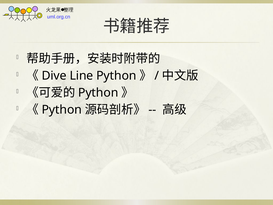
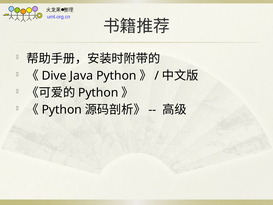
Line: Line -> Java
